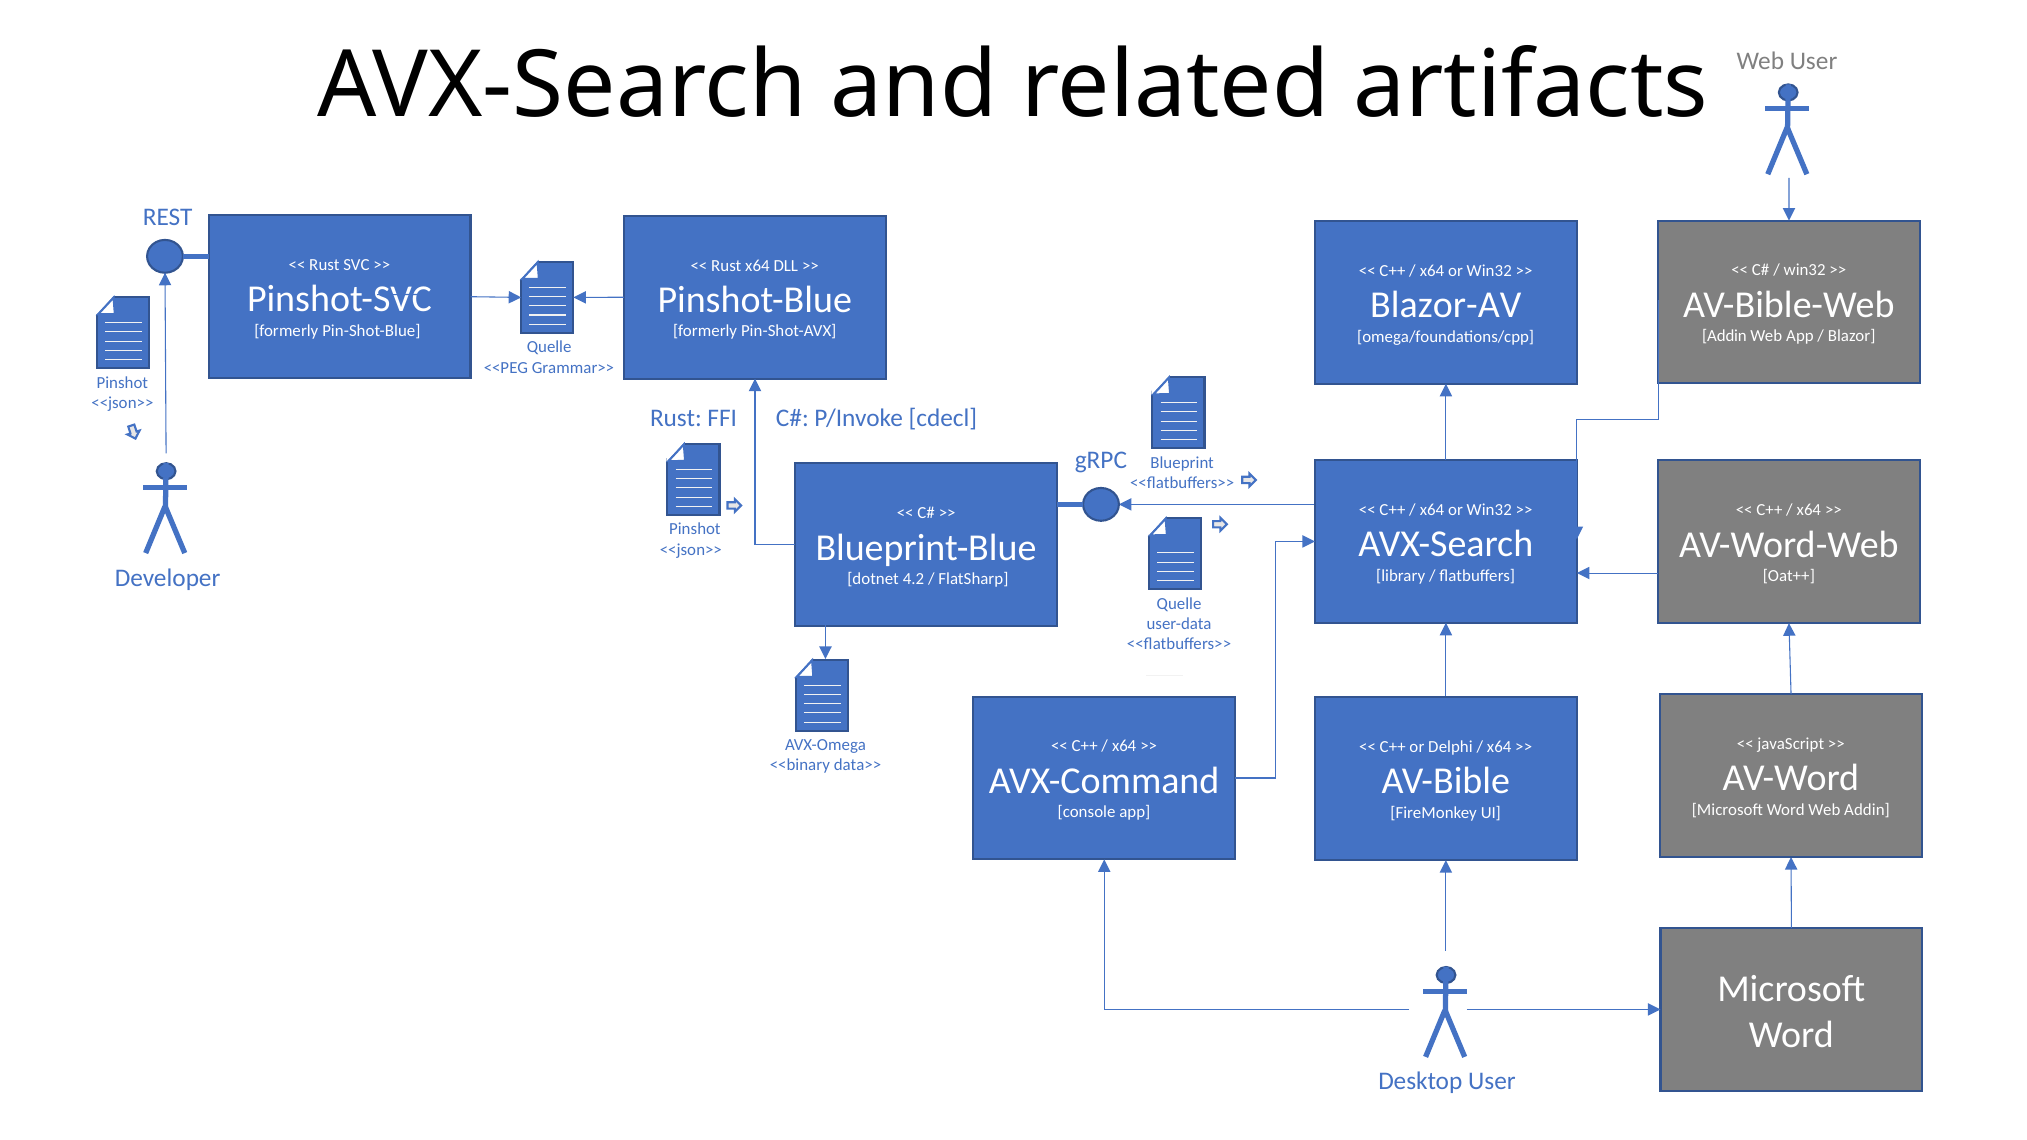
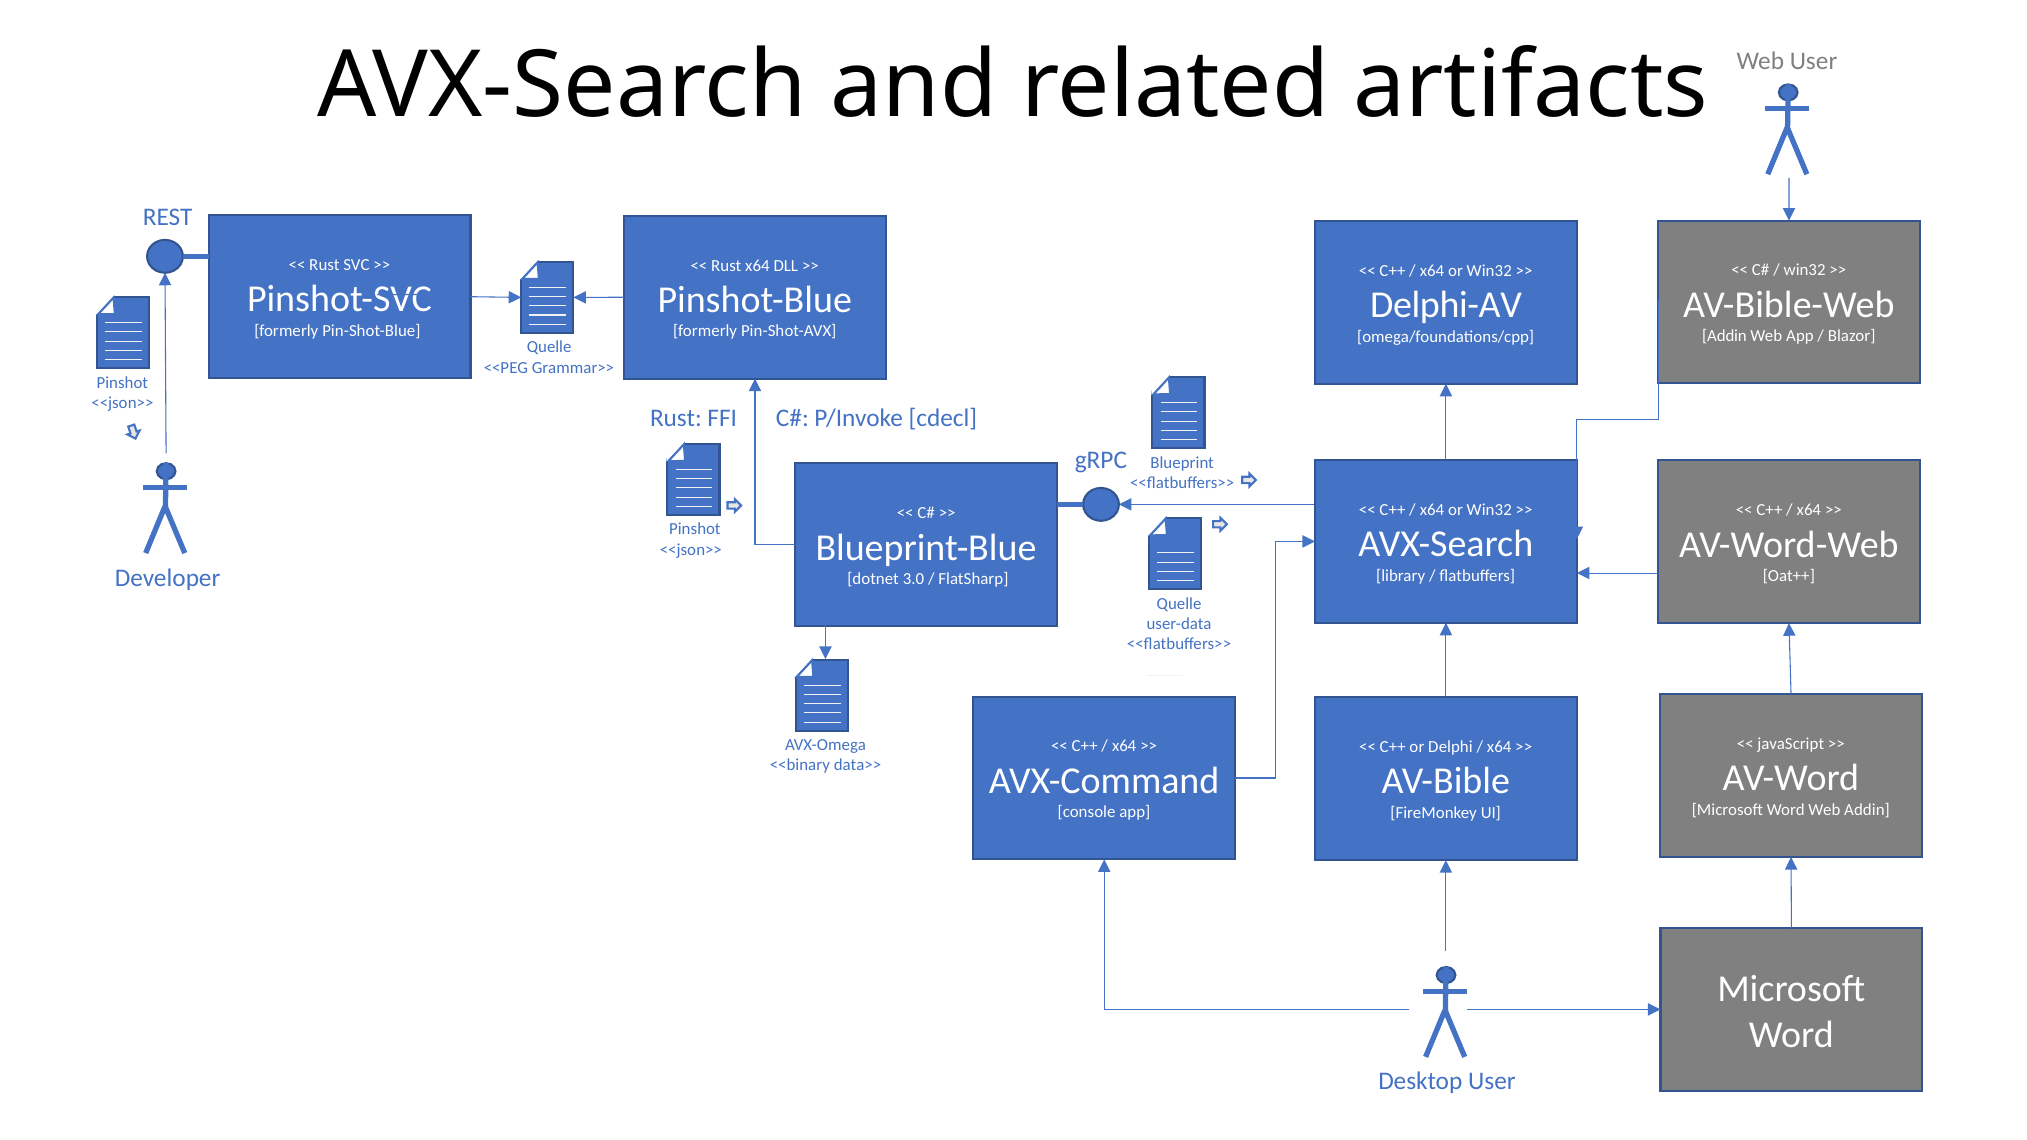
Blazor-AV: Blazor-AV -> Delphi-AV
4.2: 4.2 -> 3.0
